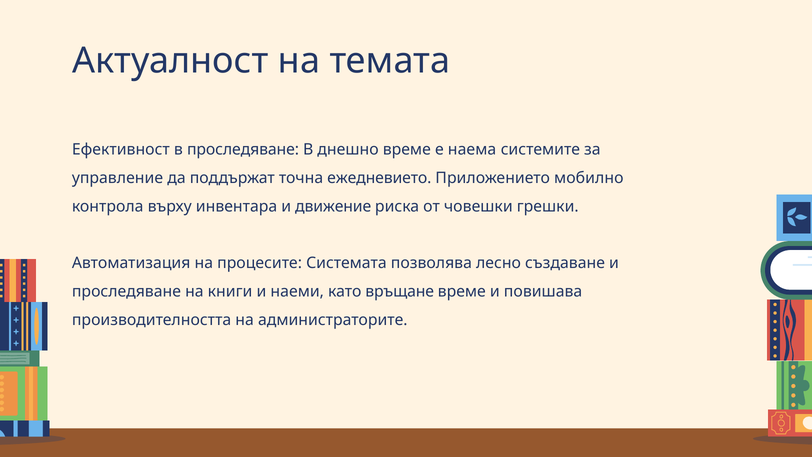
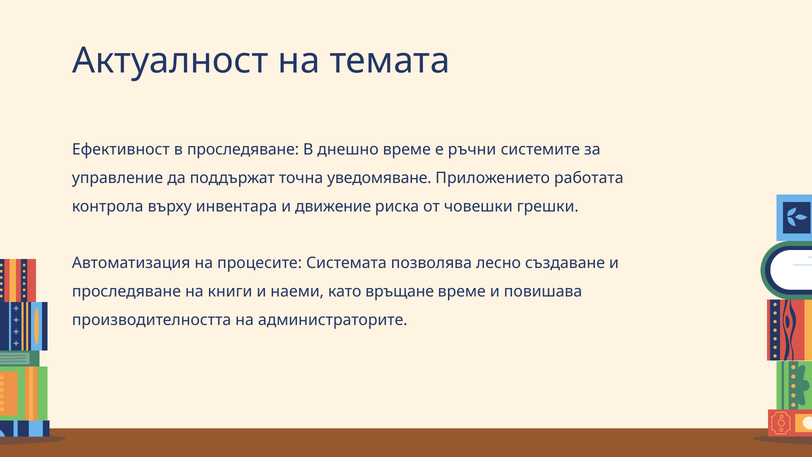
наема: наема -> ръчни
ежедневието: ежедневието -> уведомяване
мобилно: мобилно -> работата
